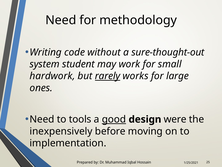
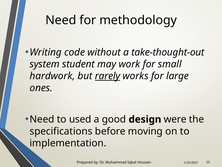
sure-thought-out: sure-thought-out -> take-thought-out
tools: tools -> used
good underline: present -> none
inexpensively: inexpensively -> specifications
